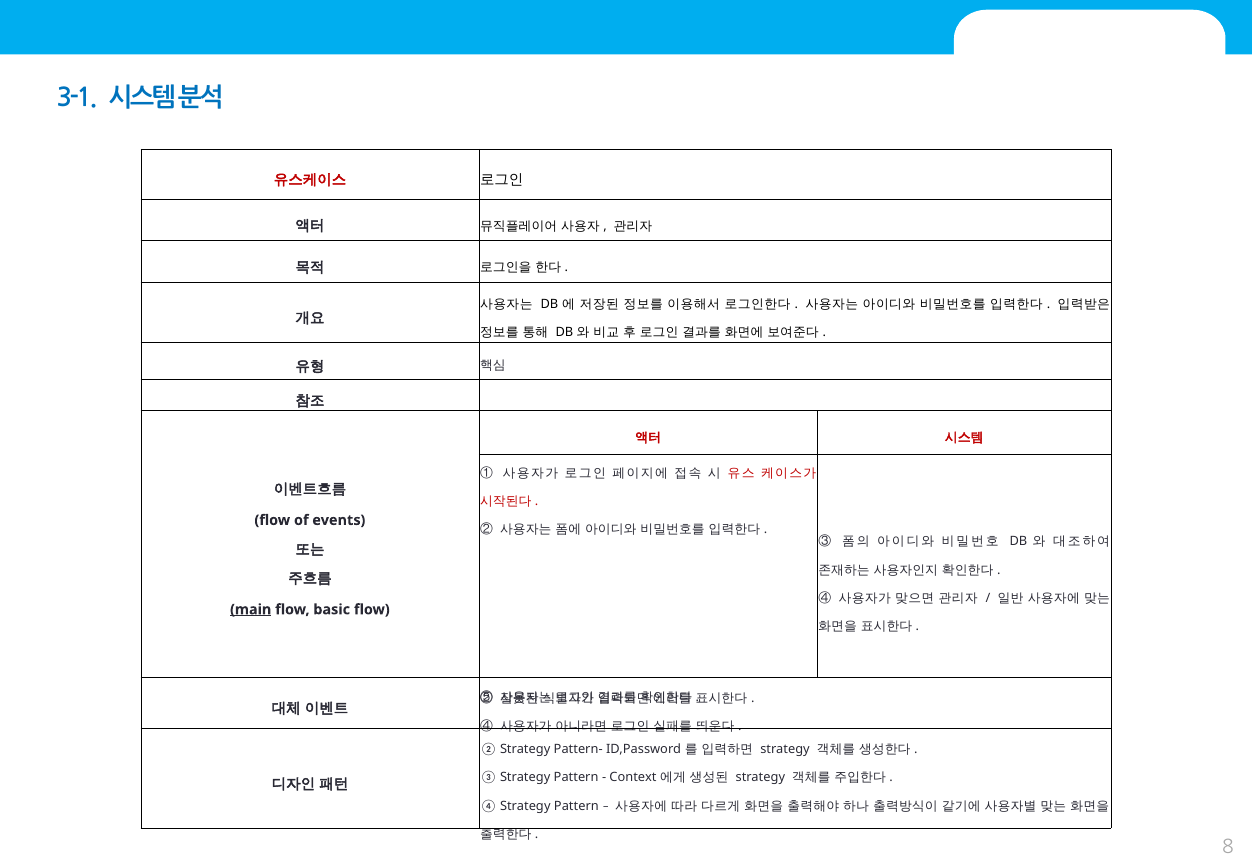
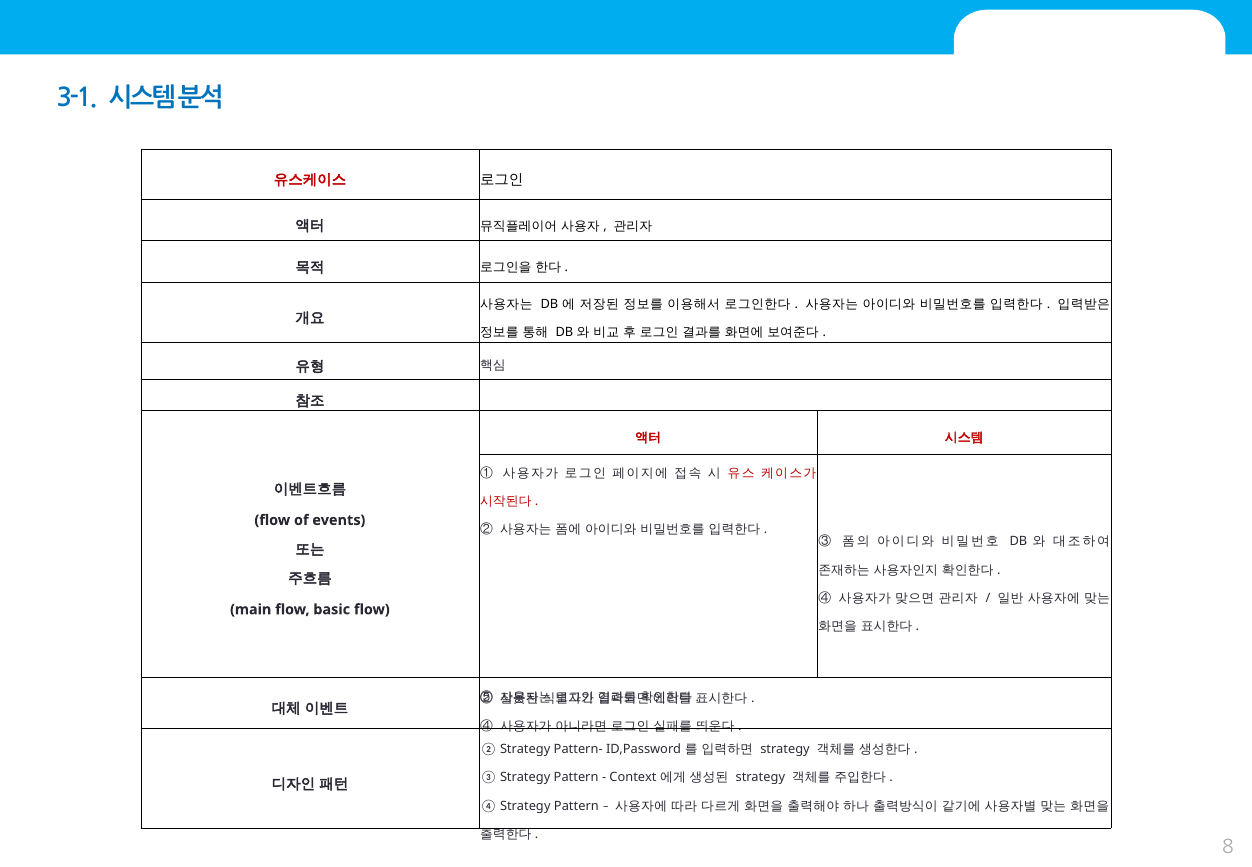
main underline: present -> none
